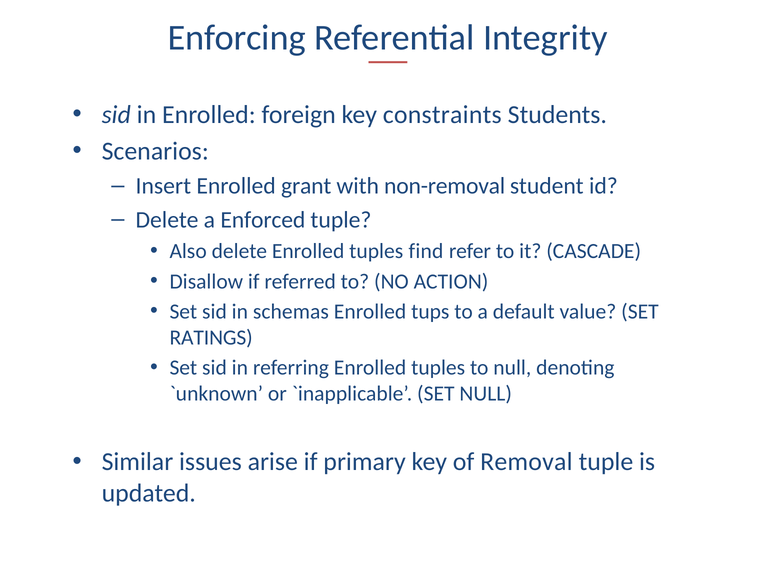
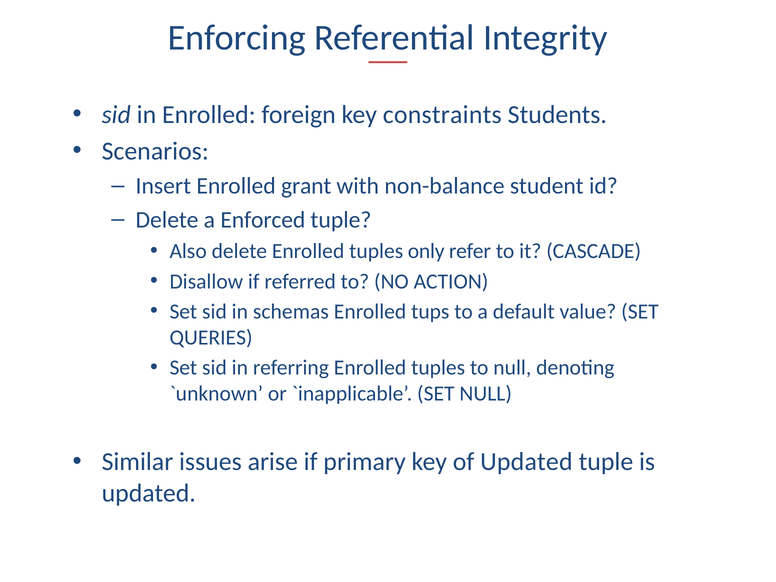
non-removal: non-removal -> non-balance
find: find -> only
RATINGS: RATINGS -> QUERIES
of Removal: Removal -> Updated
